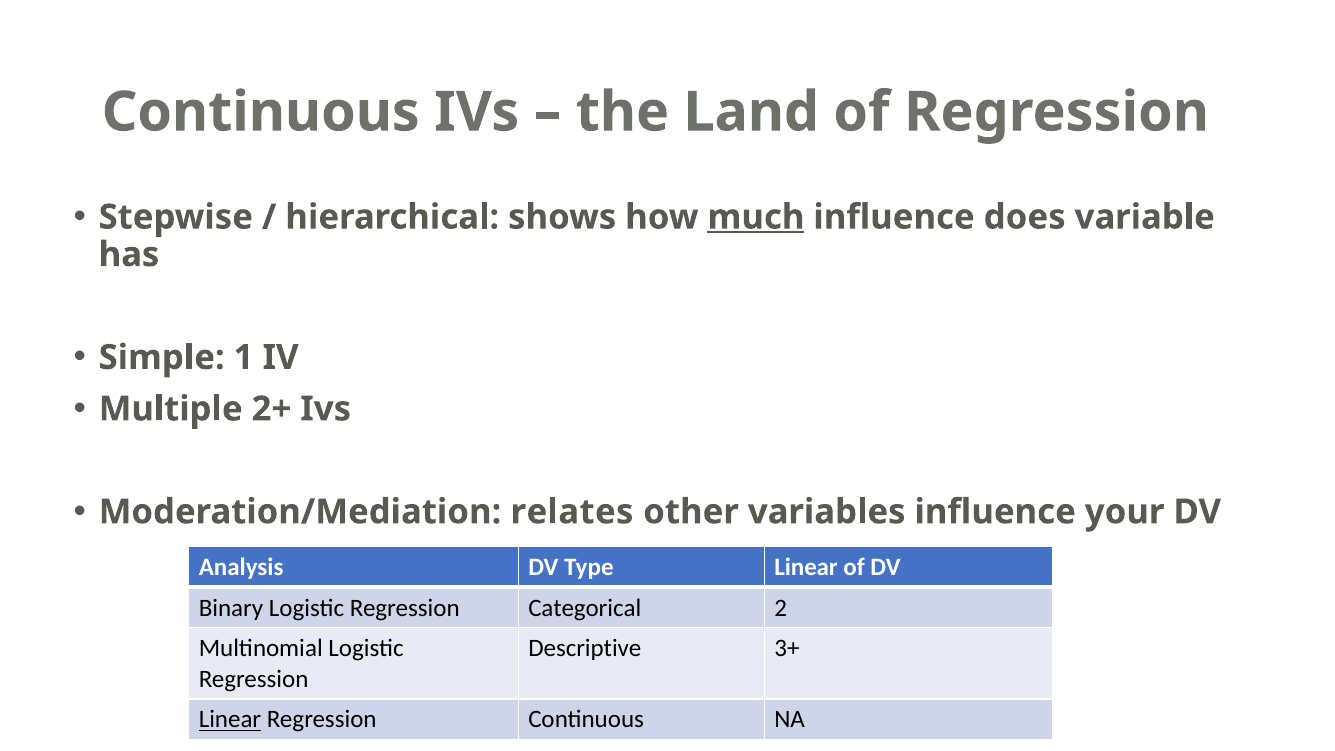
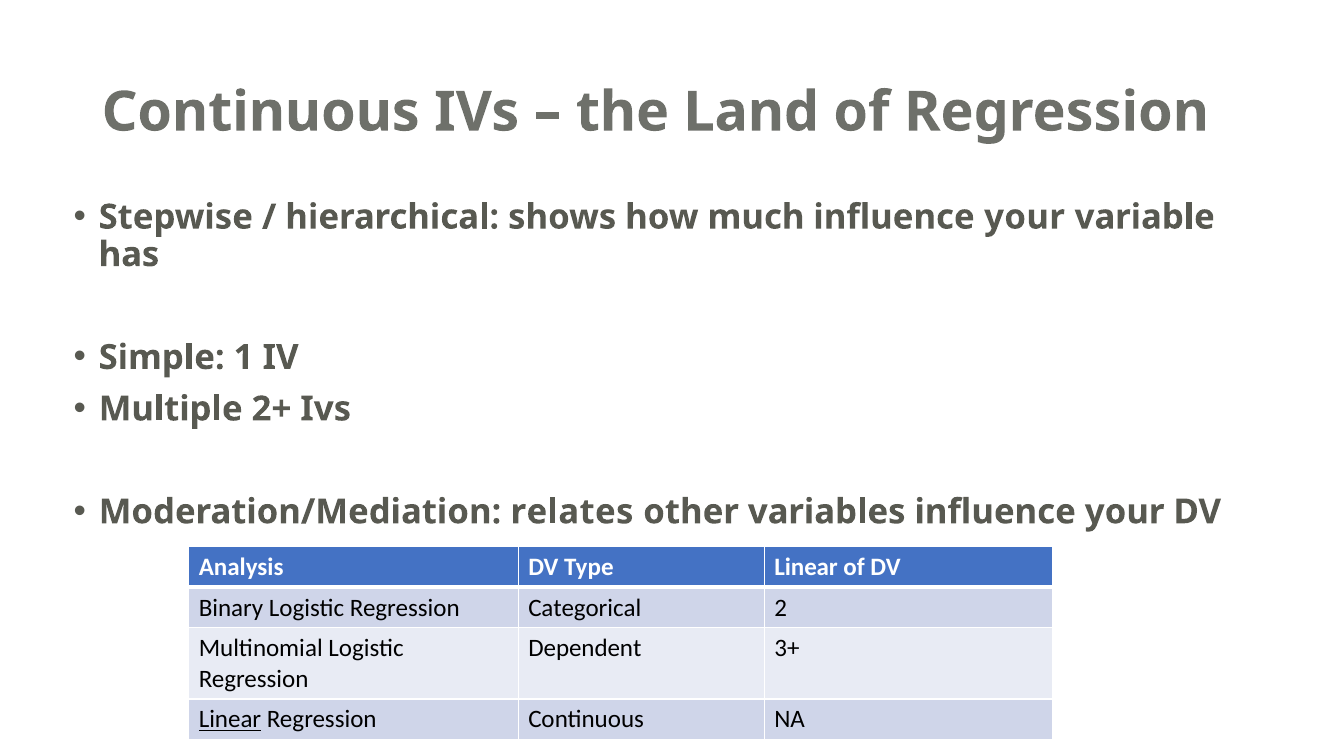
much underline: present -> none
does at (1025, 217): does -> your
Descriptive: Descriptive -> Dependent
